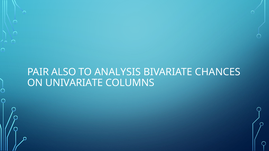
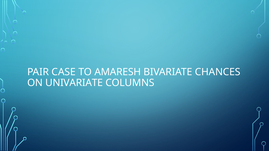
ALSO: ALSO -> CASE
ANALYSIS: ANALYSIS -> AMARESH
